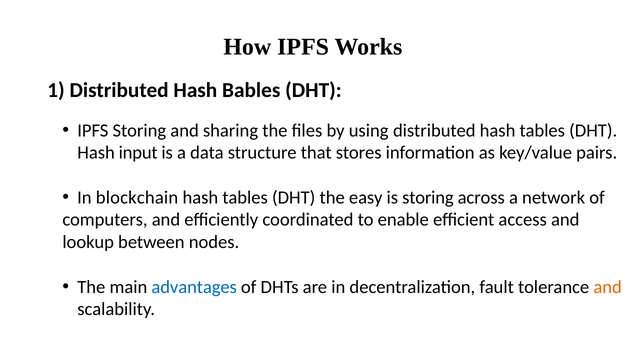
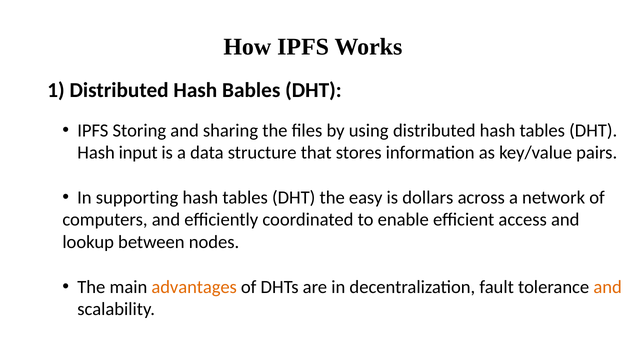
blockchain: blockchain -> supporting
is storing: storing -> dollars
advantages colour: blue -> orange
